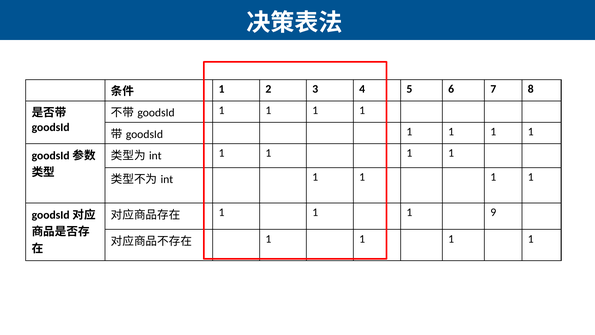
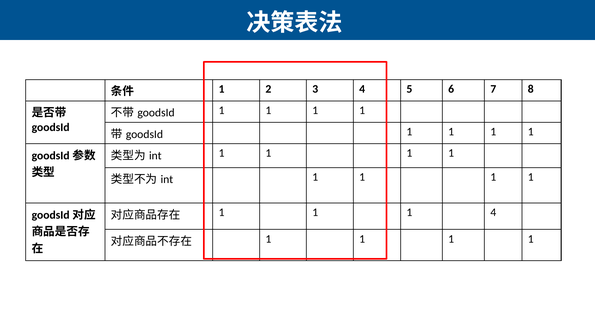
1 9: 9 -> 4
